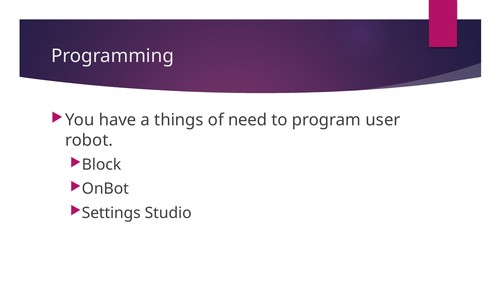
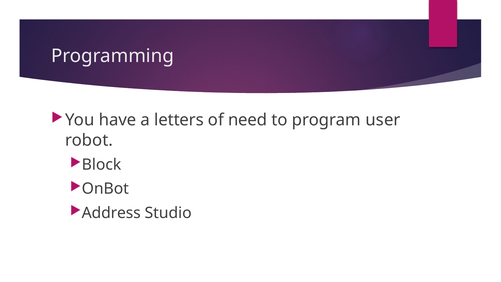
things: things -> letters
Settings: Settings -> Address
